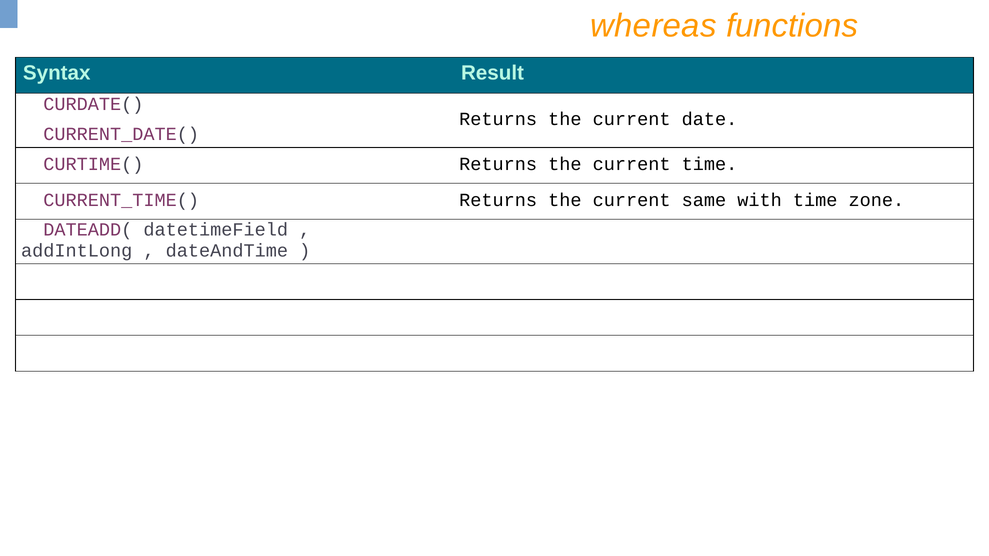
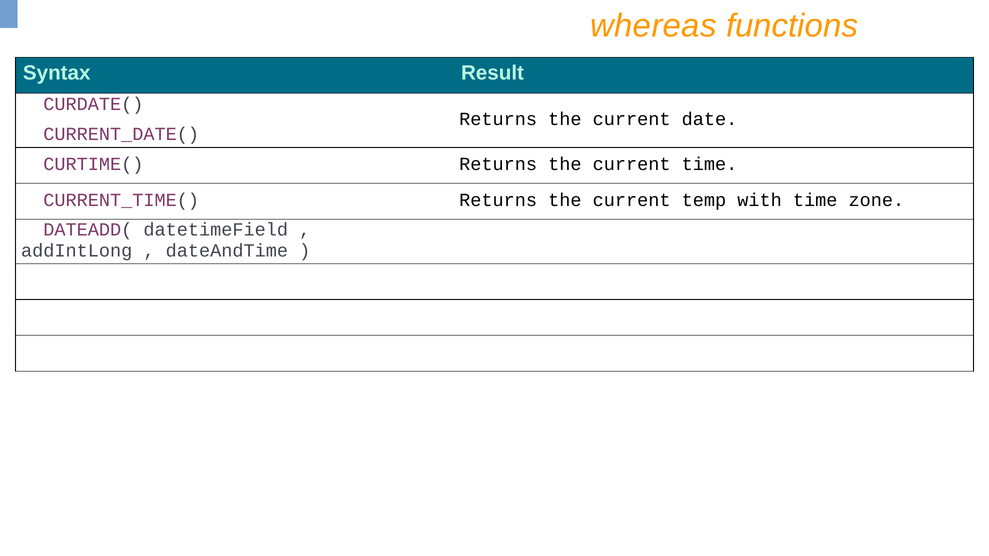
same: same -> temp
